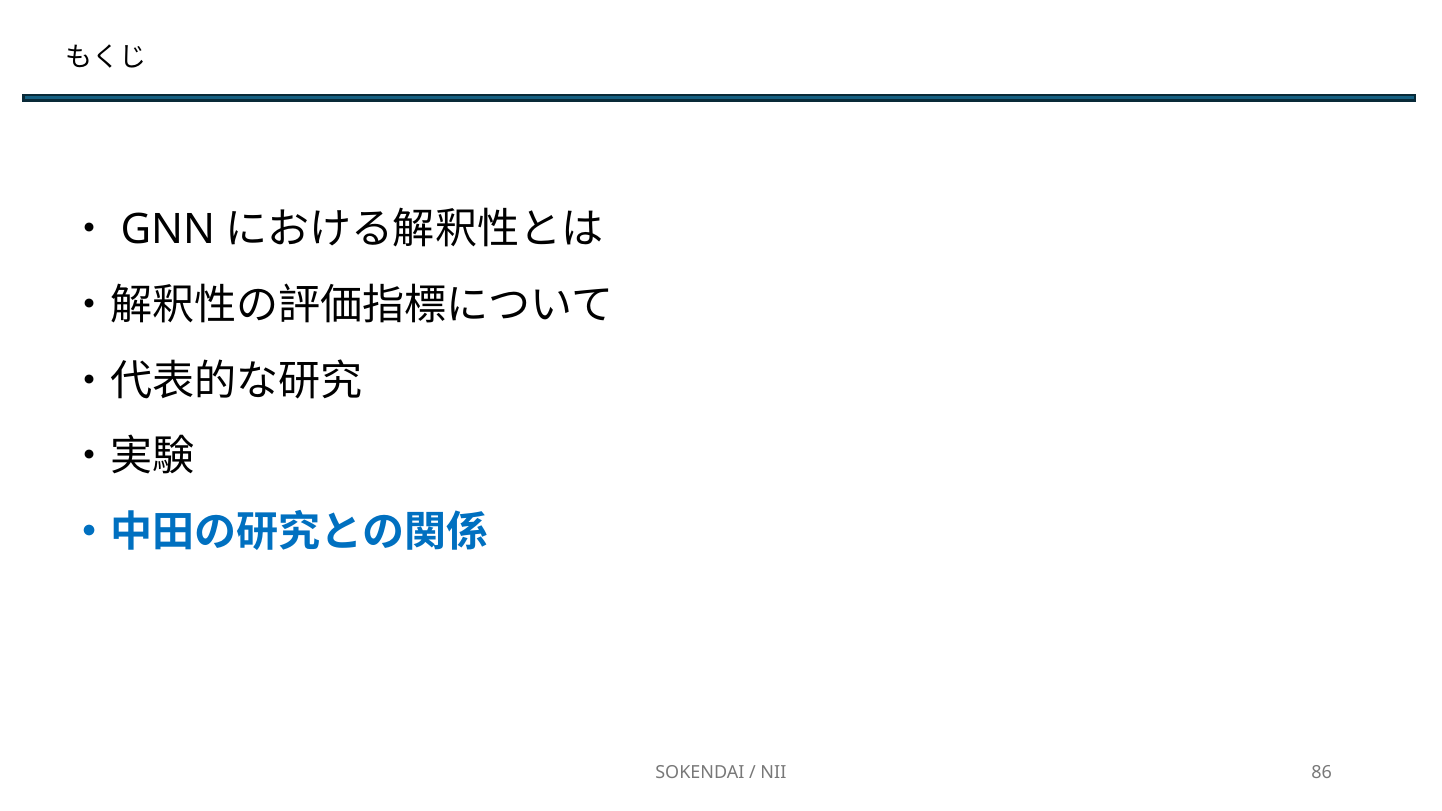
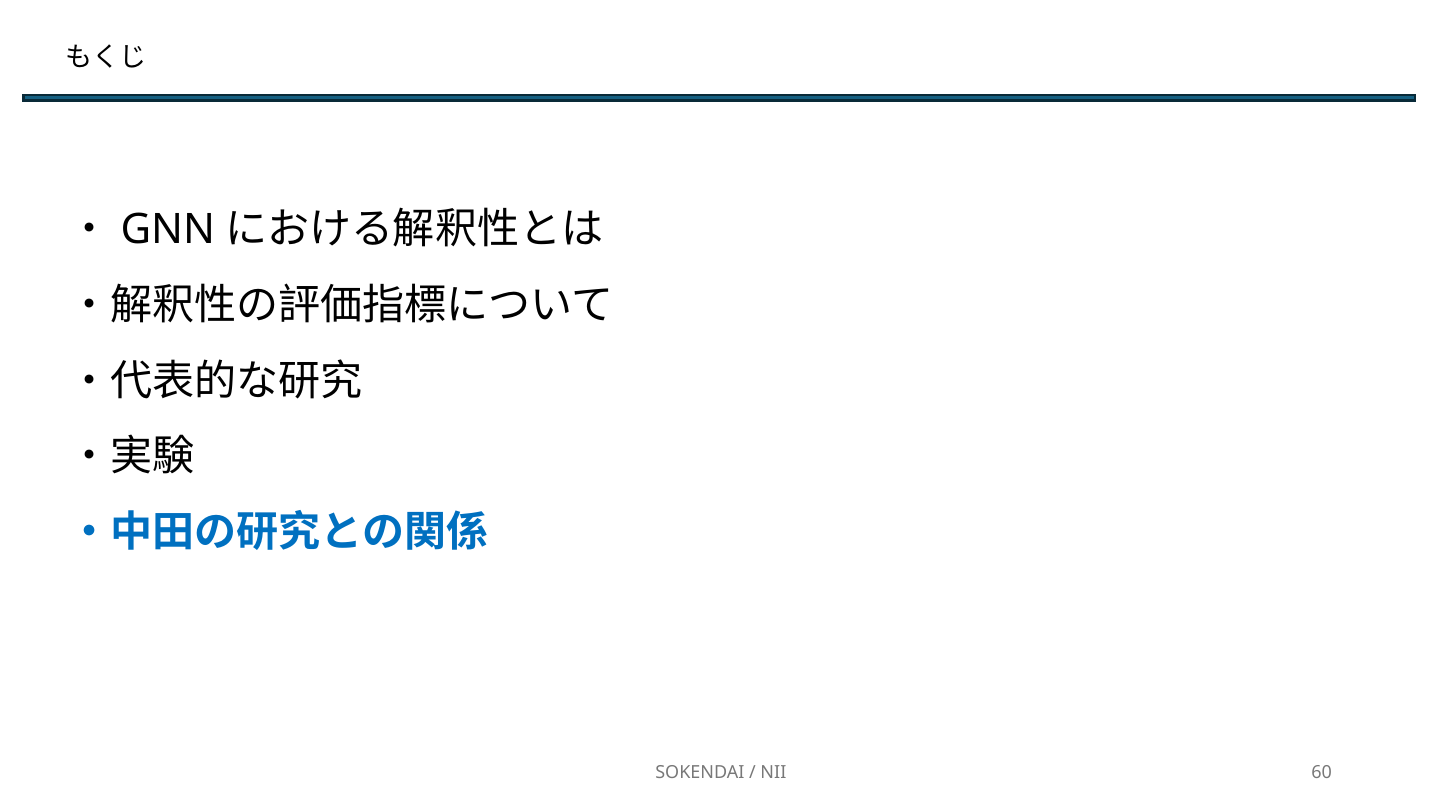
86: 86 -> 60
